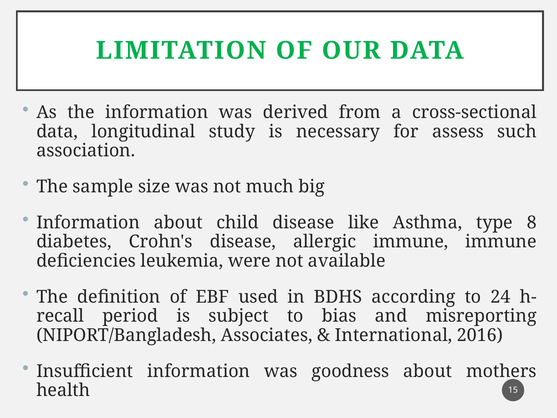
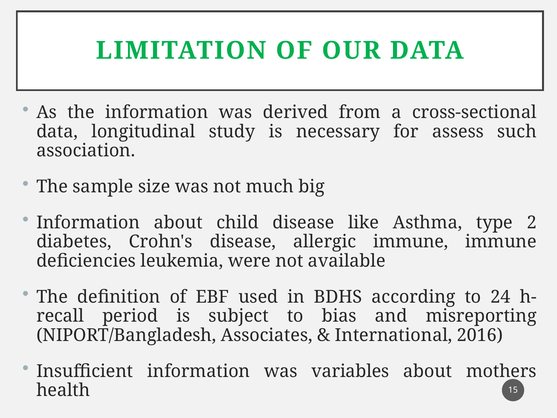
8: 8 -> 2
goodness: goodness -> variables
